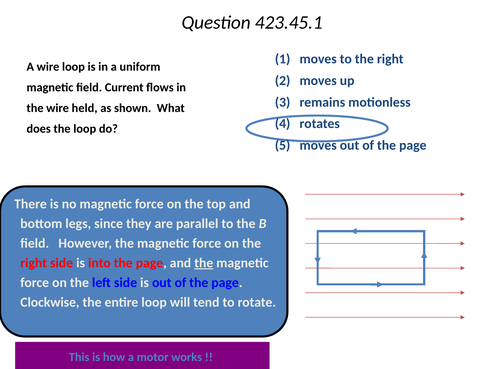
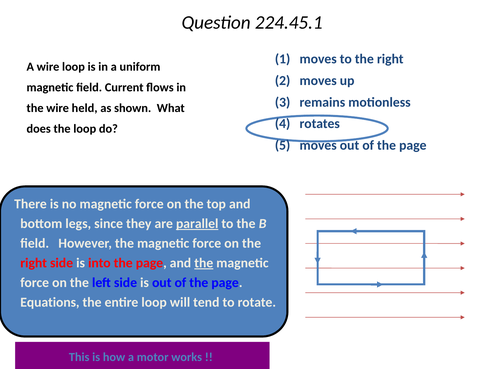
423.45.1: 423.45.1 -> 224.45.1
parallel underline: none -> present
Clockwise: Clockwise -> Equations
